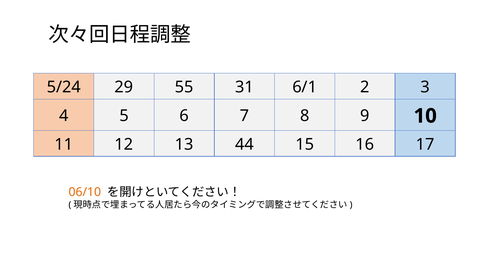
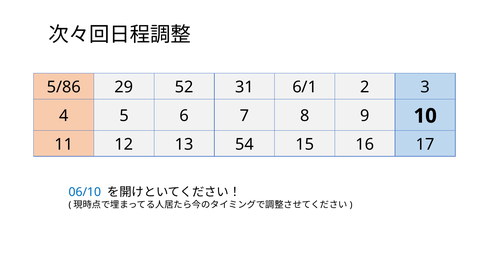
5/24: 5/24 -> 5/86
55: 55 -> 52
44: 44 -> 54
06/10 colour: orange -> blue
